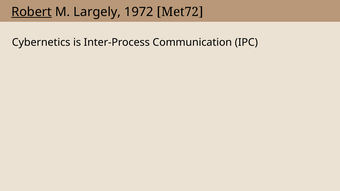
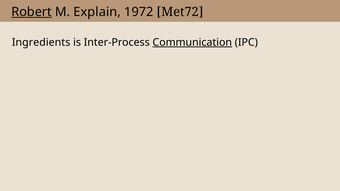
Largely: Largely -> Explain
Cybernetics: Cybernetics -> Ingredients
Communication underline: none -> present
